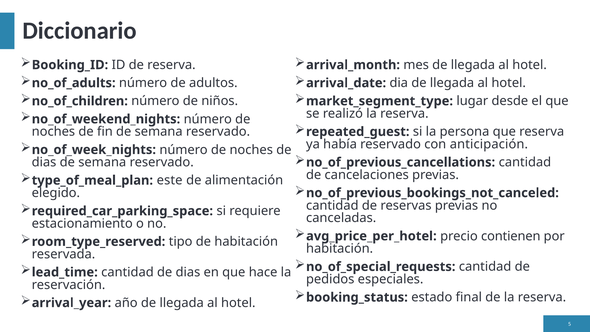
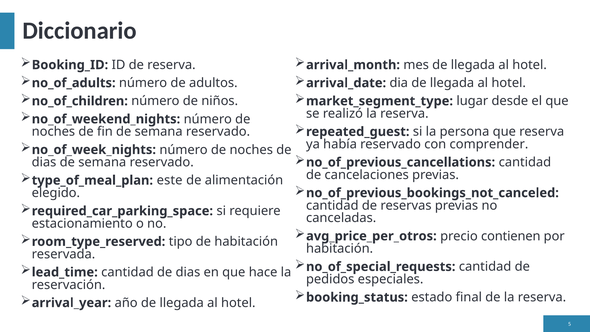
anticipación: anticipación -> comprender
avg_price_per_hotel: avg_price_per_hotel -> avg_price_per_otros
